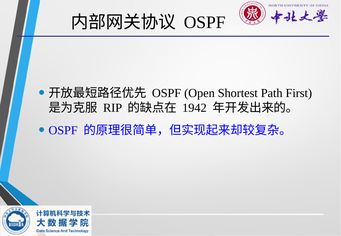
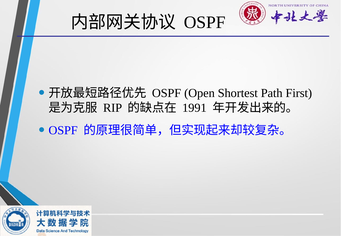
1942: 1942 -> 1991
